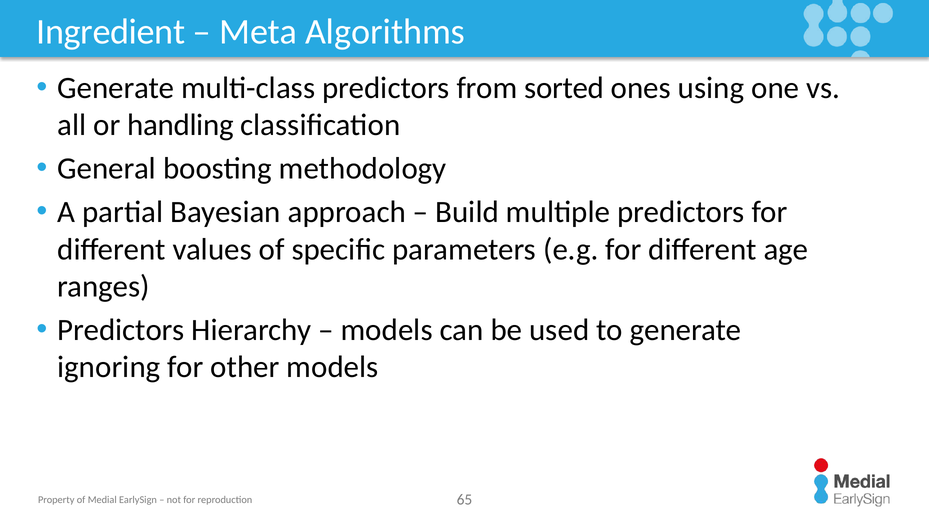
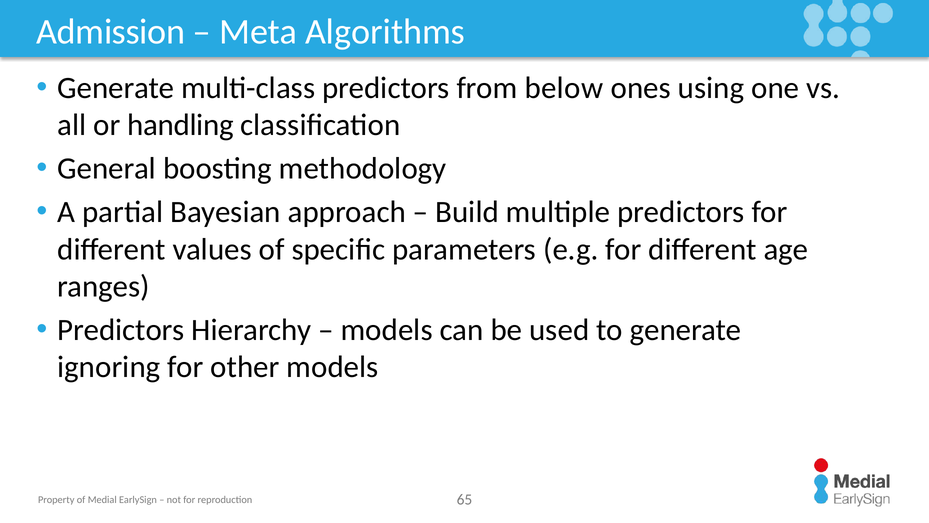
Ingredient: Ingredient -> Admission
sorted: sorted -> below
